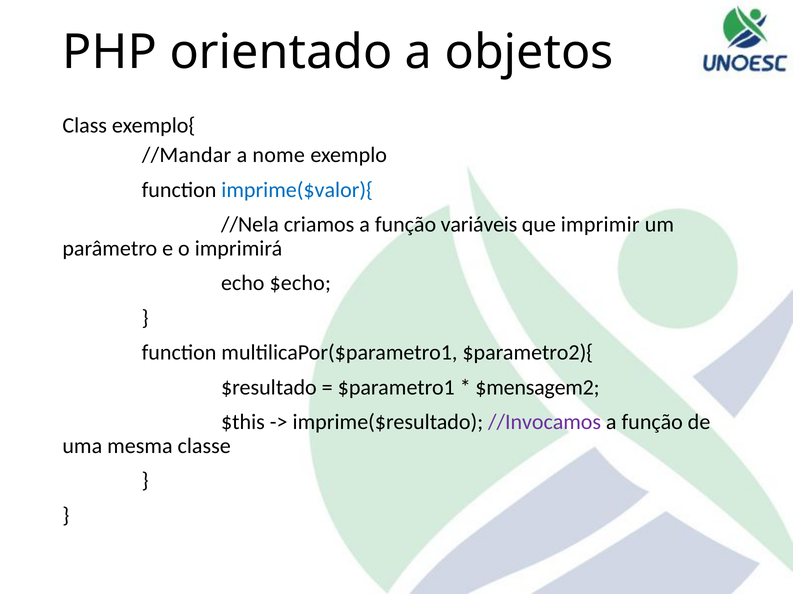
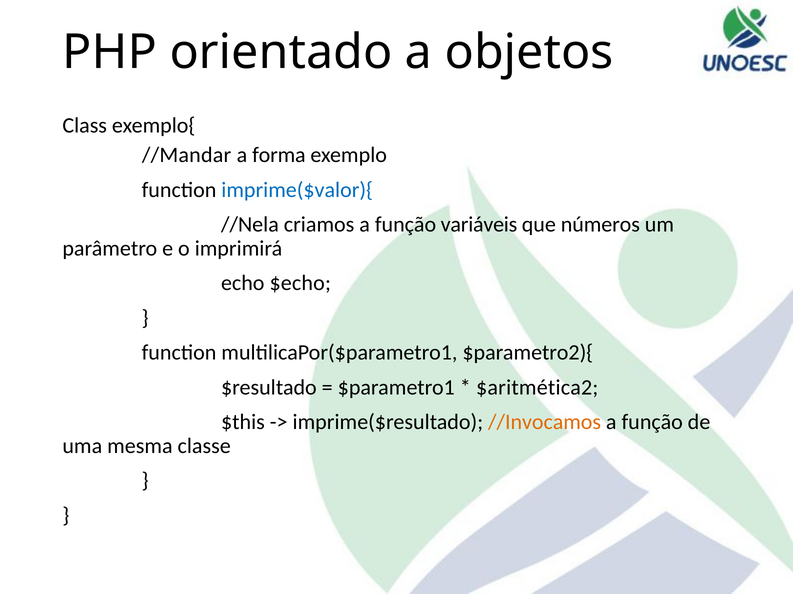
nome: nome -> forma
imprimir: imprimir -> números
$mensagem2: $mensagem2 -> $aritmética2
//Invocamos colour: purple -> orange
